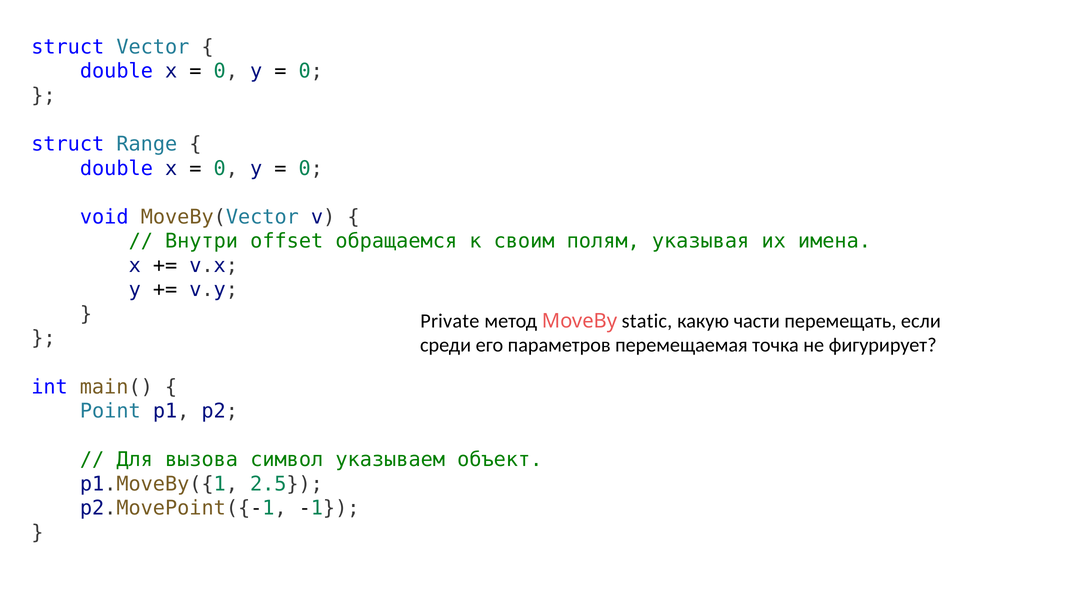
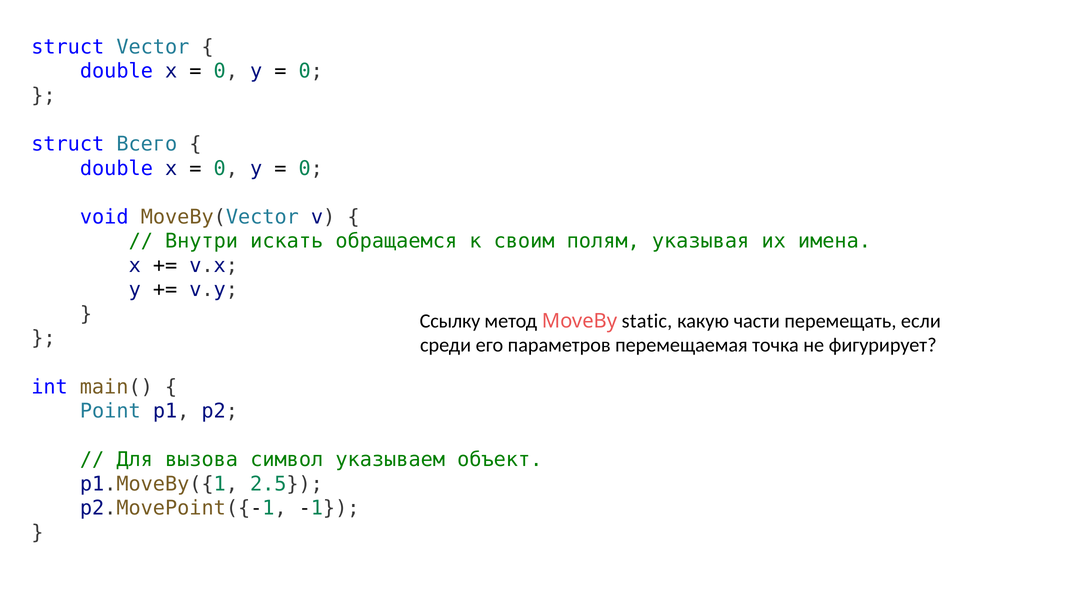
Range: Range -> Всего
offset: offset -> искать
Private: Private -> Ссылку
